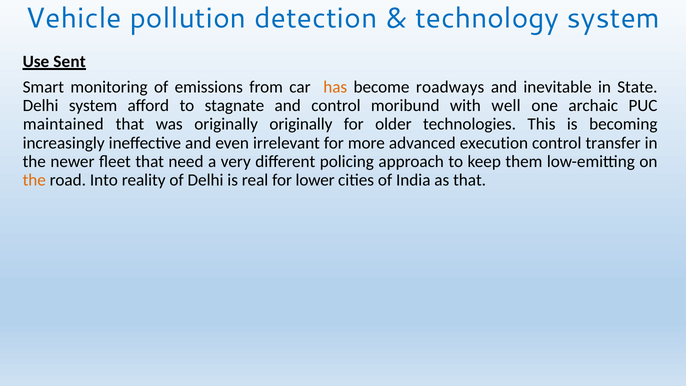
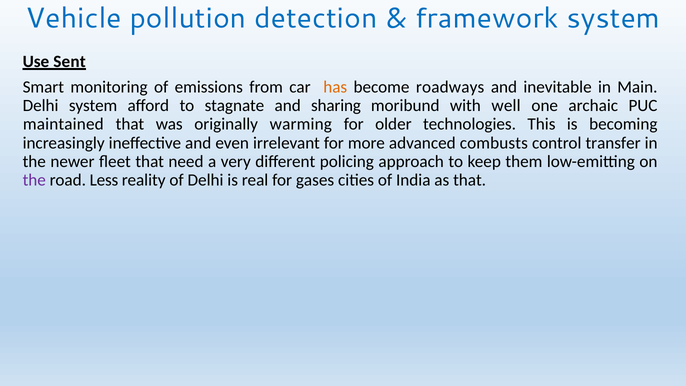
technology: technology -> framework
State: State -> Main
and control: control -> sharing
originally originally: originally -> warming
execution: execution -> combusts
the at (34, 180) colour: orange -> purple
Into: Into -> Less
lower: lower -> gases
